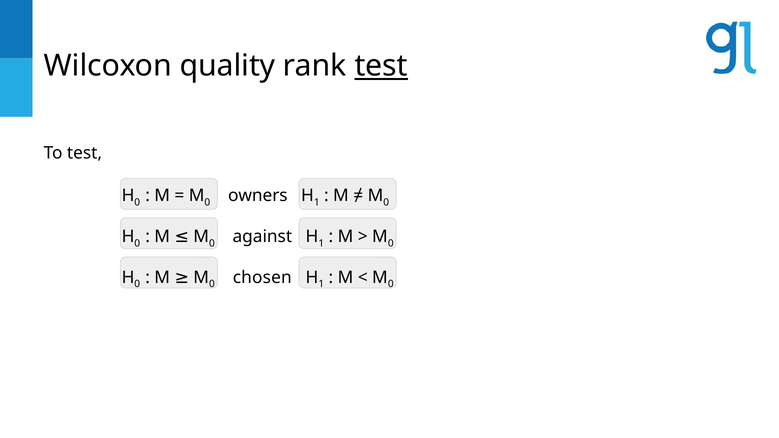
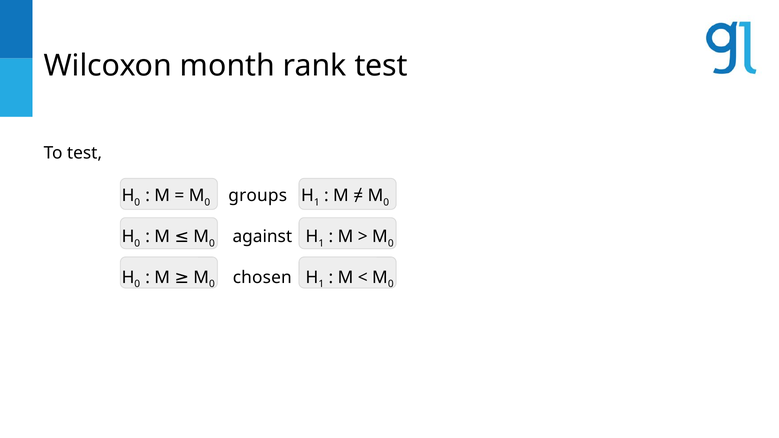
quality: quality -> month
test at (381, 66) underline: present -> none
owners: owners -> groups
